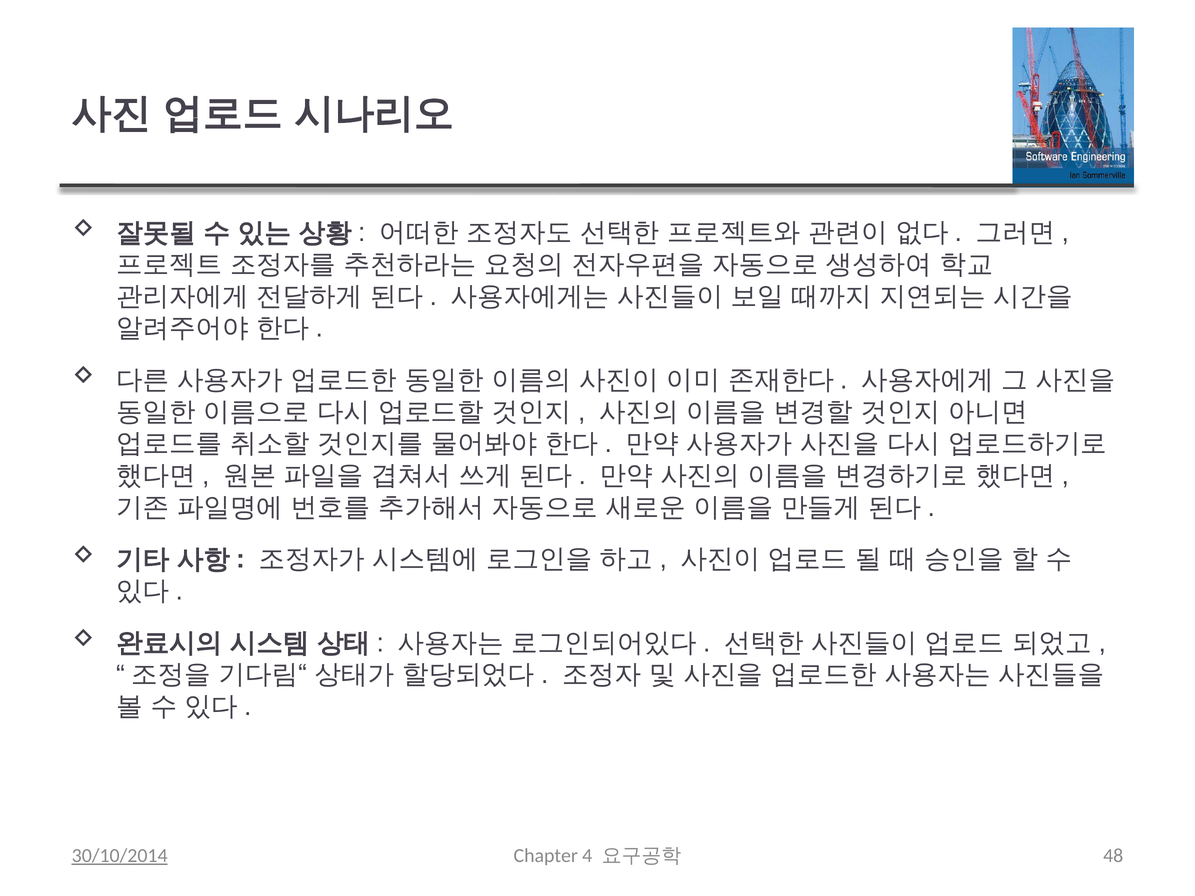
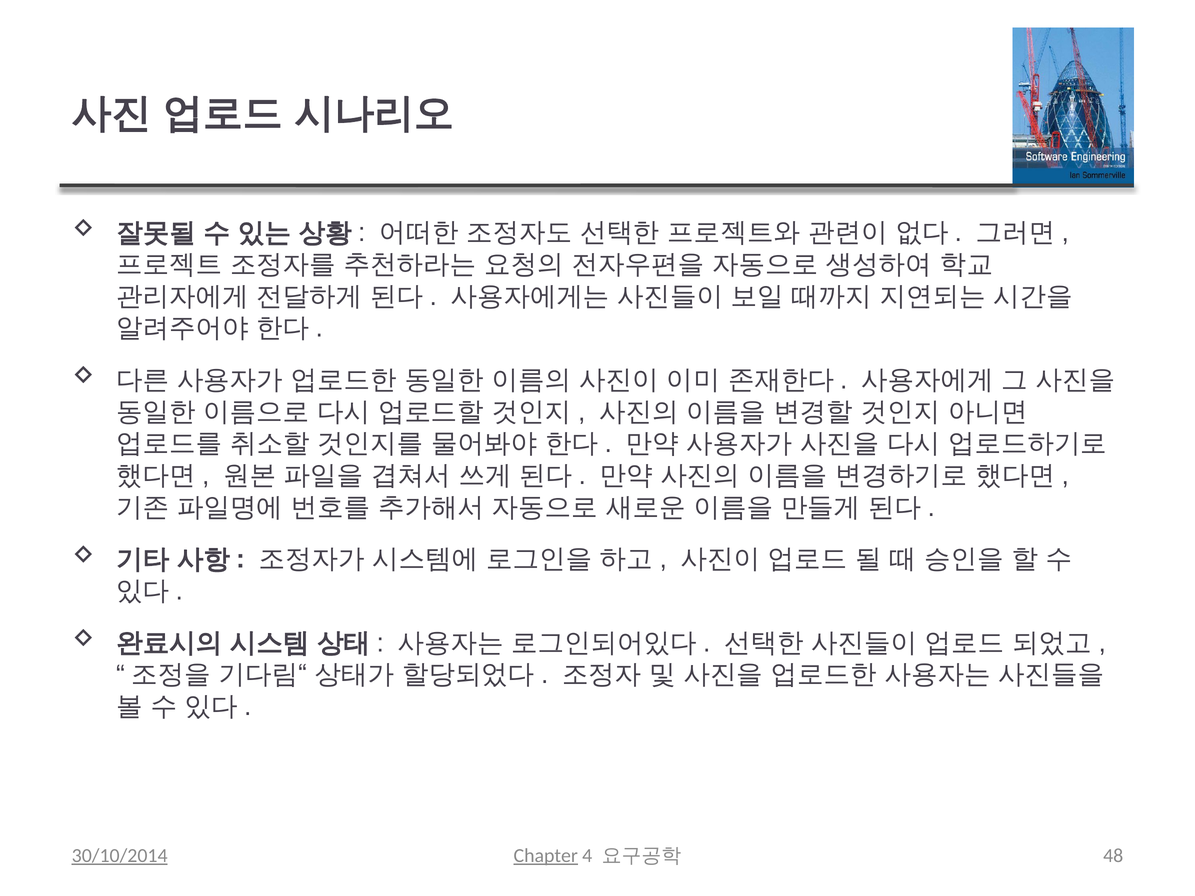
Chapter underline: none -> present
